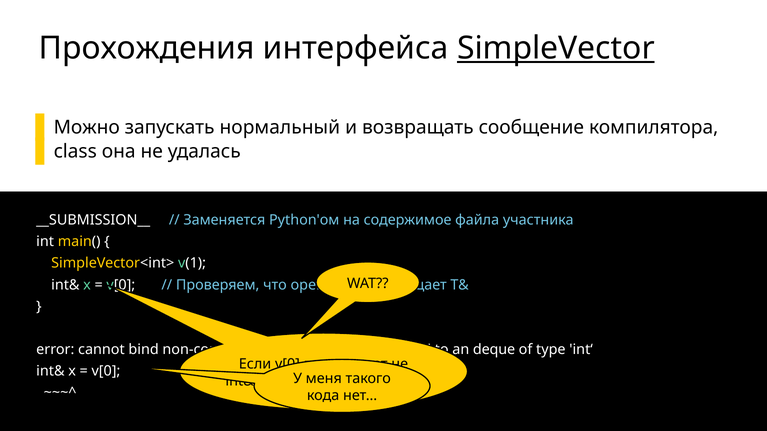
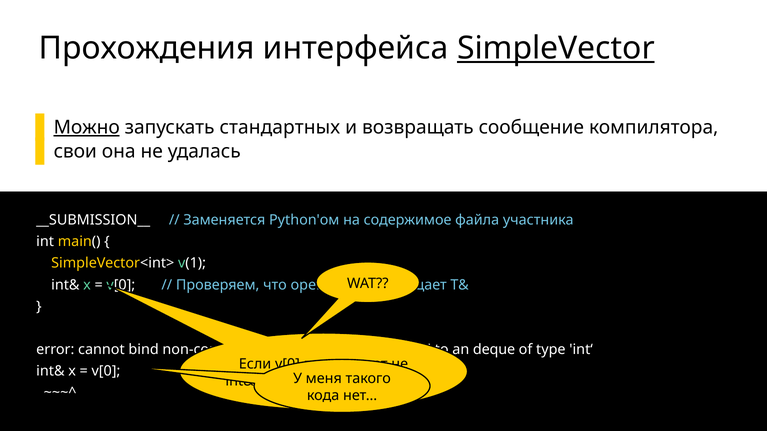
Можно underline: none -> present
нормальный: нормальный -> стандартных
class: class -> свои
